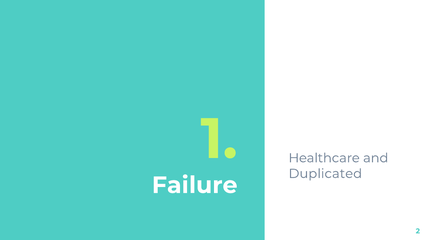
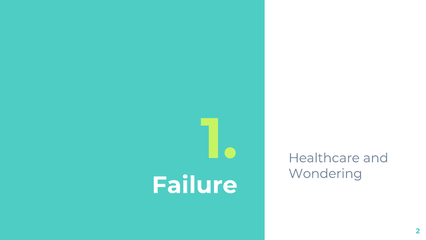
Duplicated: Duplicated -> Wondering
